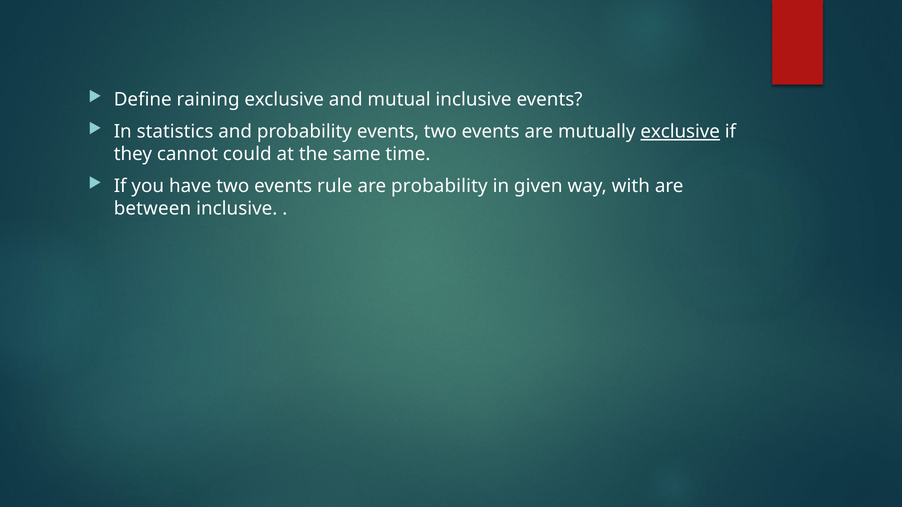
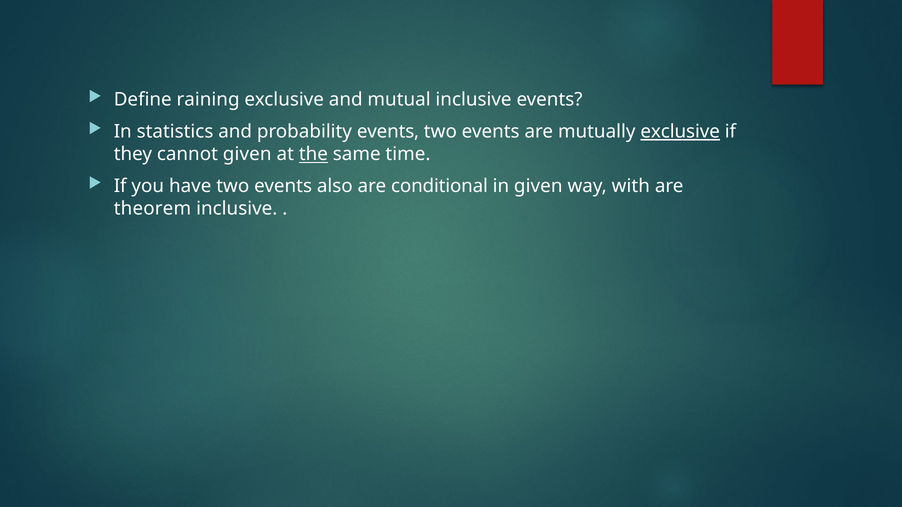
cannot could: could -> given
the underline: none -> present
rule: rule -> also
are probability: probability -> conditional
between: between -> theorem
